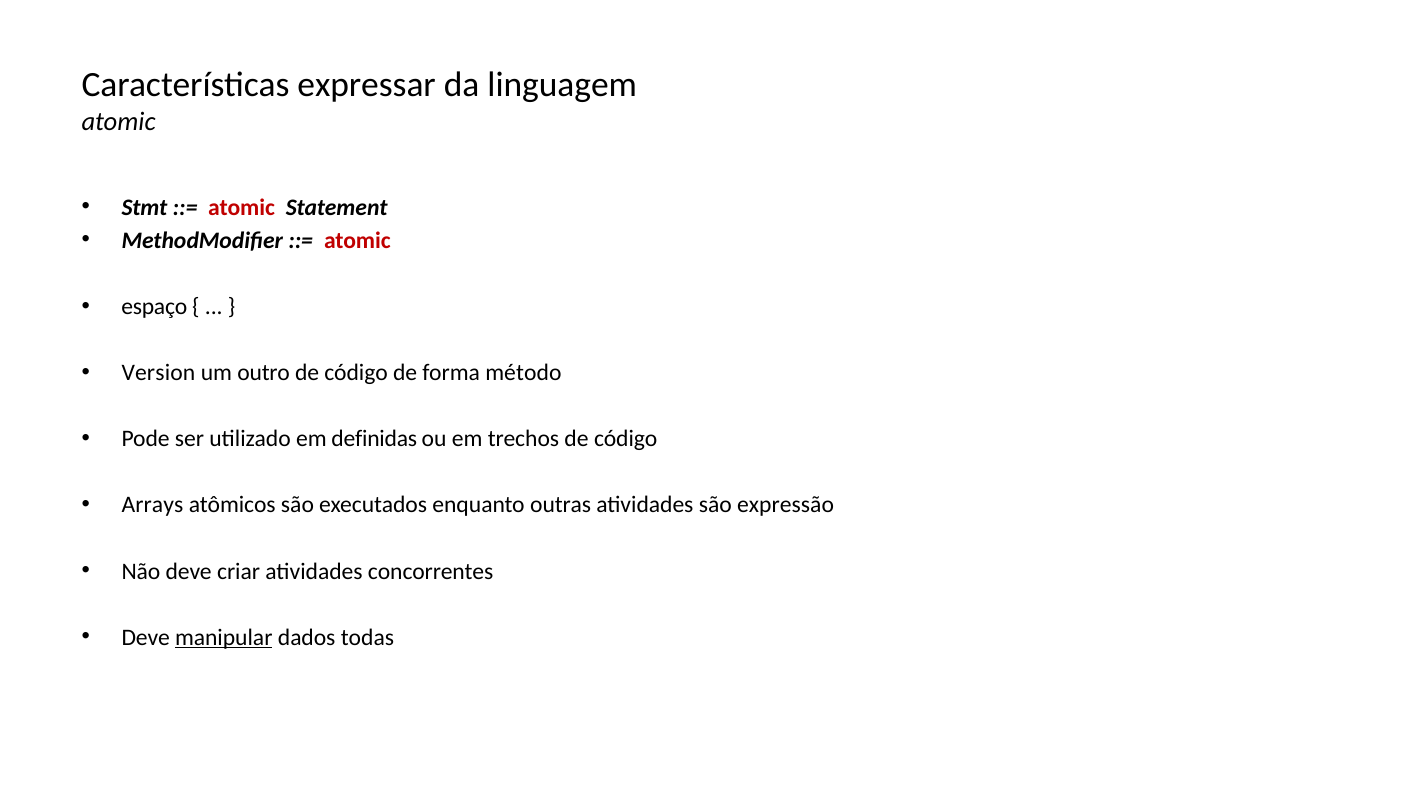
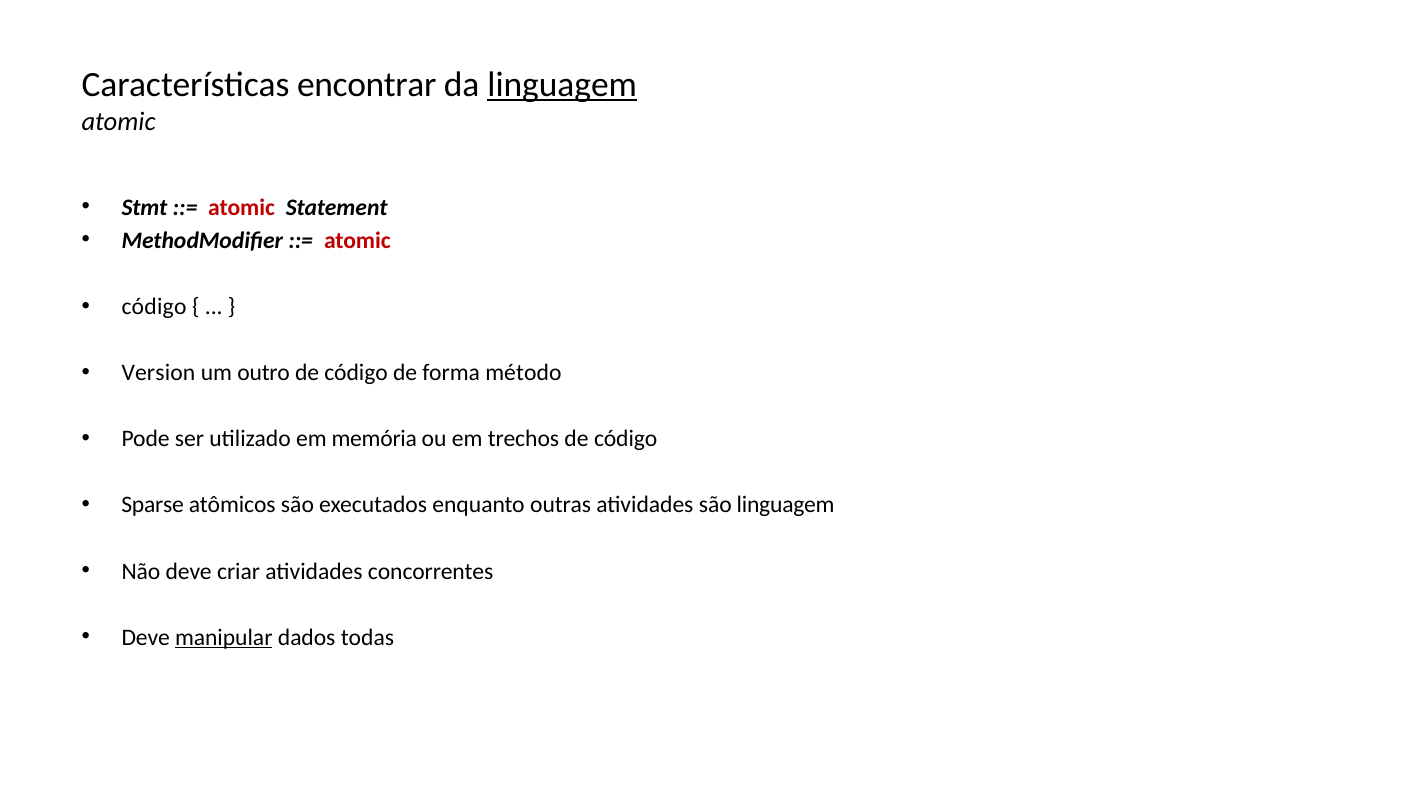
expressar: expressar -> encontrar
linguagem at (562, 85) underline: none -> present
espaço at (154, 307): espaço -> código
definidas: definidas -> memória
Arrays: Arrays -> Sparse
são expressão: expressão -> linguagem
